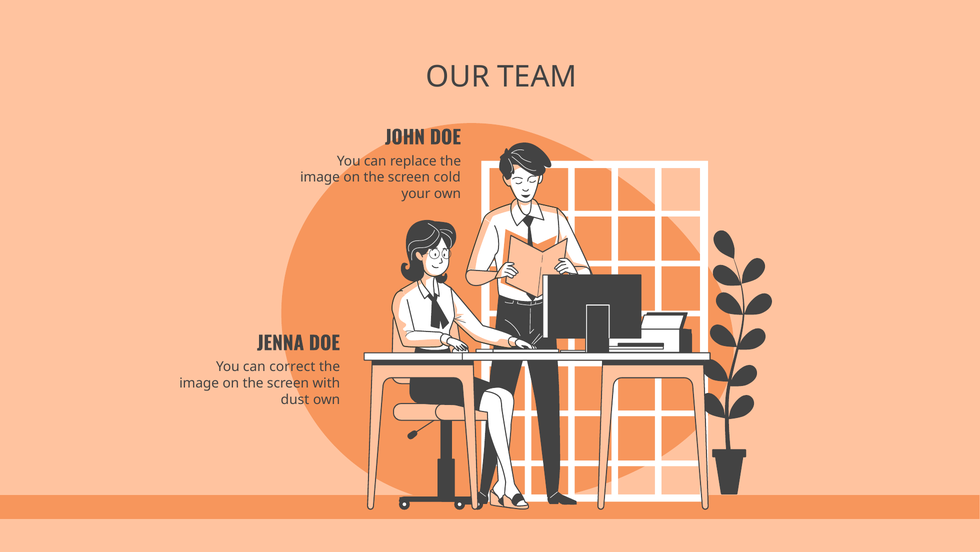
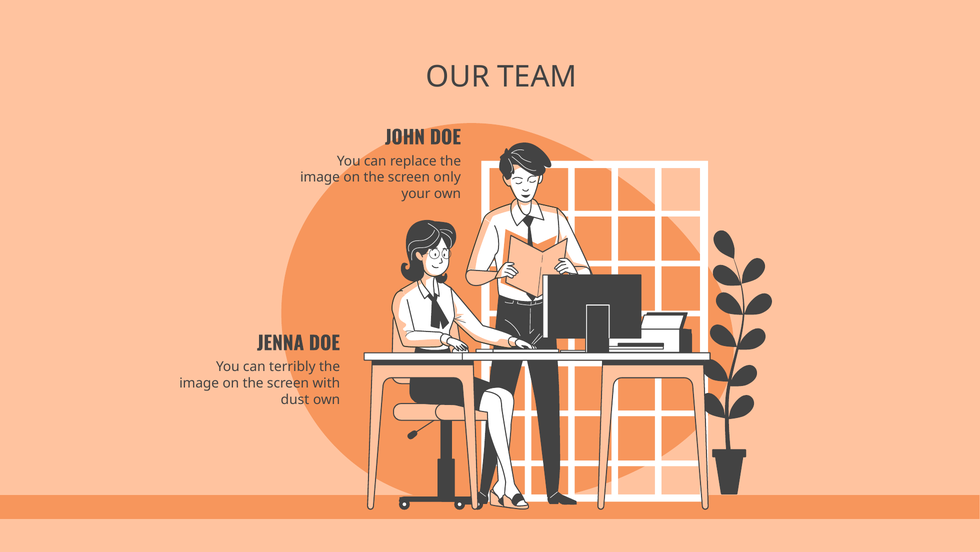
cold: cold -> only
correct: correct -> terribly
